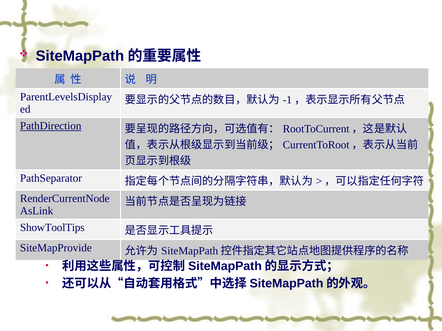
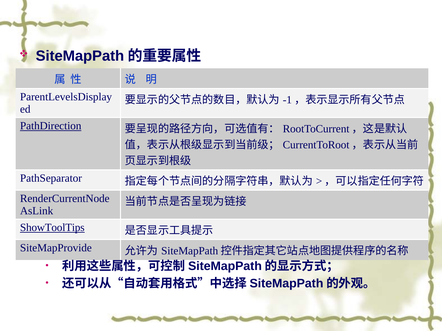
ShowToolTips underline: none -> present
